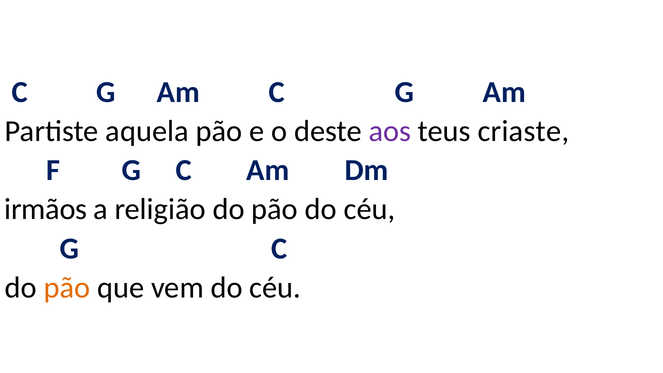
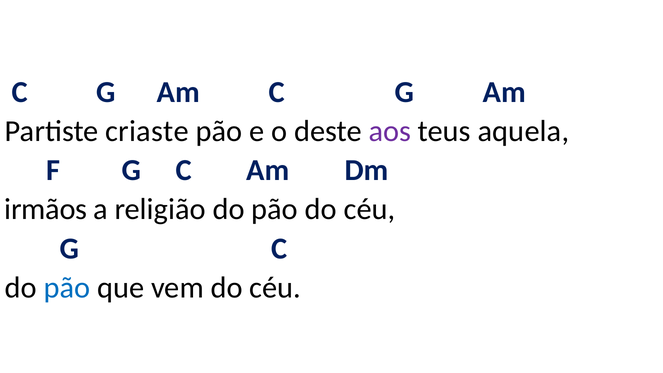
aquela: aquela -> criaste
criaste: criaste -> aquela
pão at (67, 287) colour: orange -> blue
